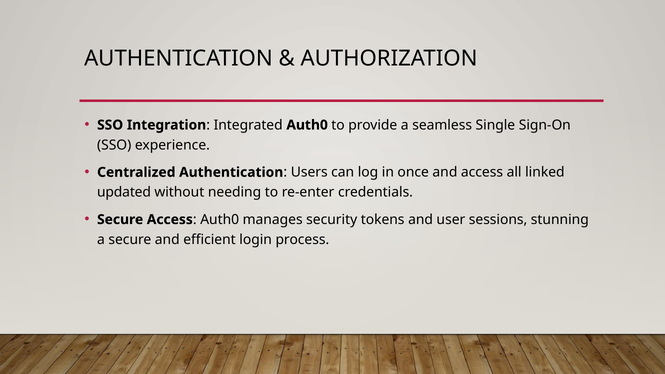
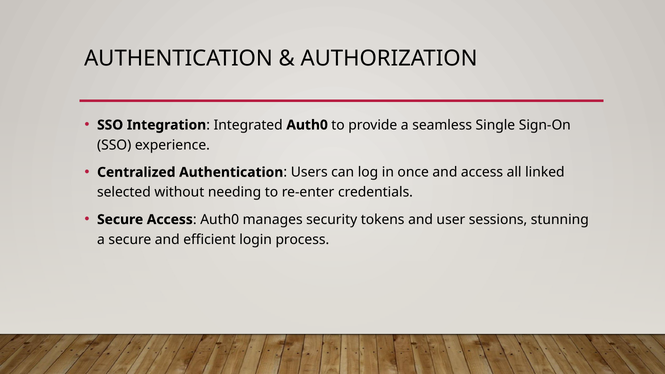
updated: updated -> selected
